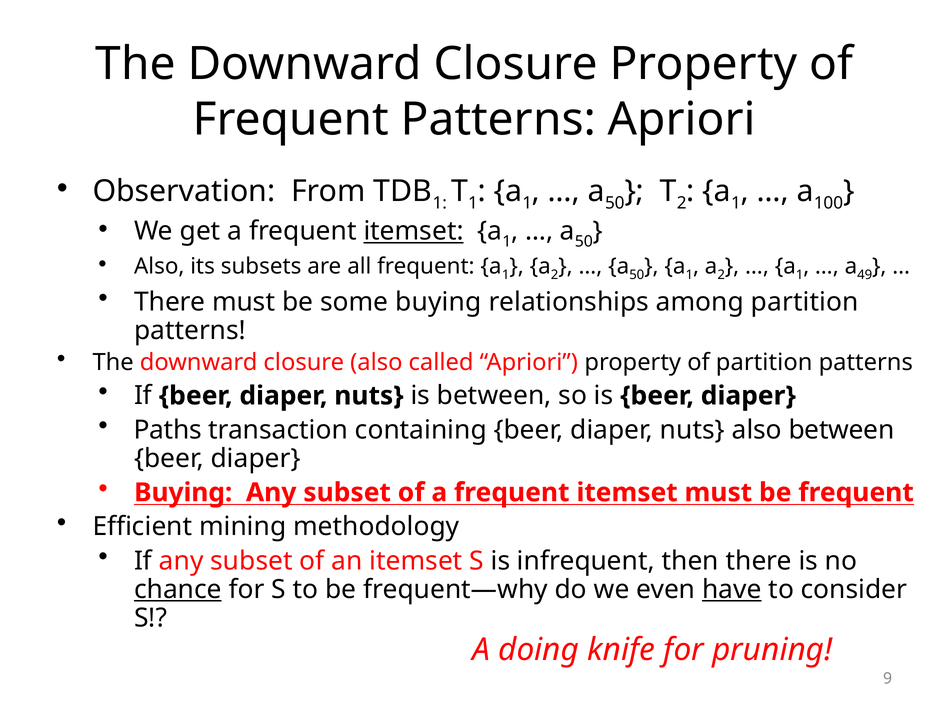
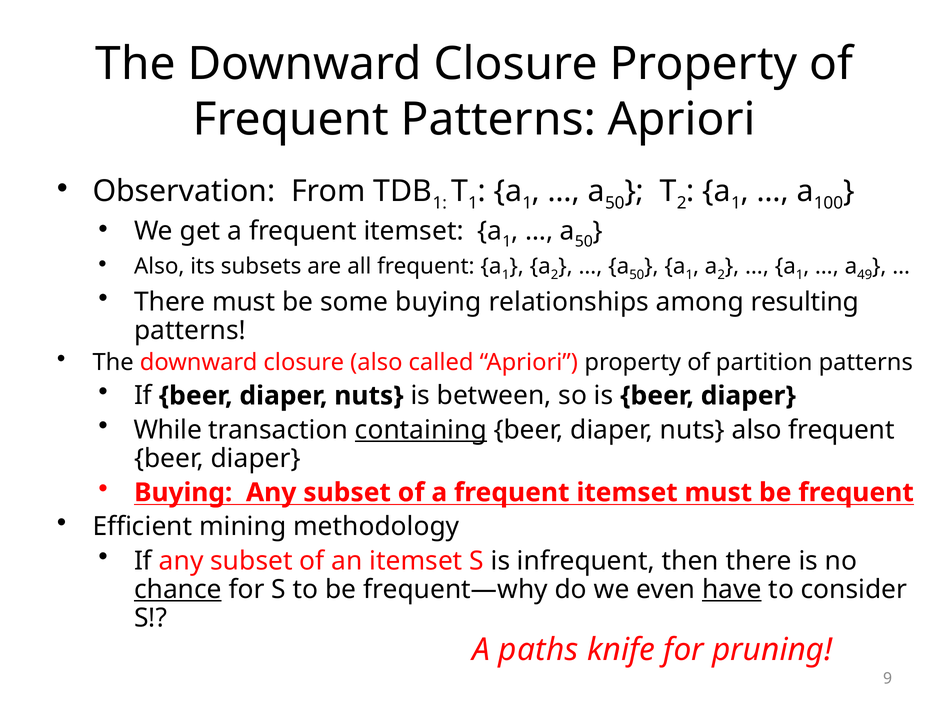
itemset at (414, 231) underline: present -> none
among partition: partition -> resulting
Paths: Paths -> While
containing underline: none -> present
also between: between -> frequent
doing: doing -> paths
